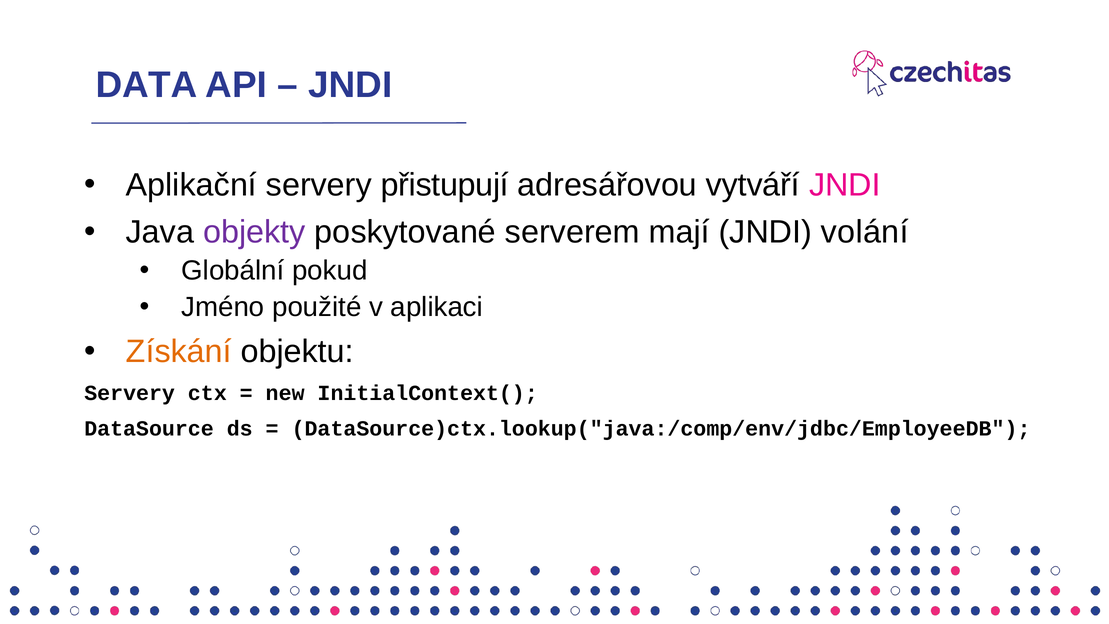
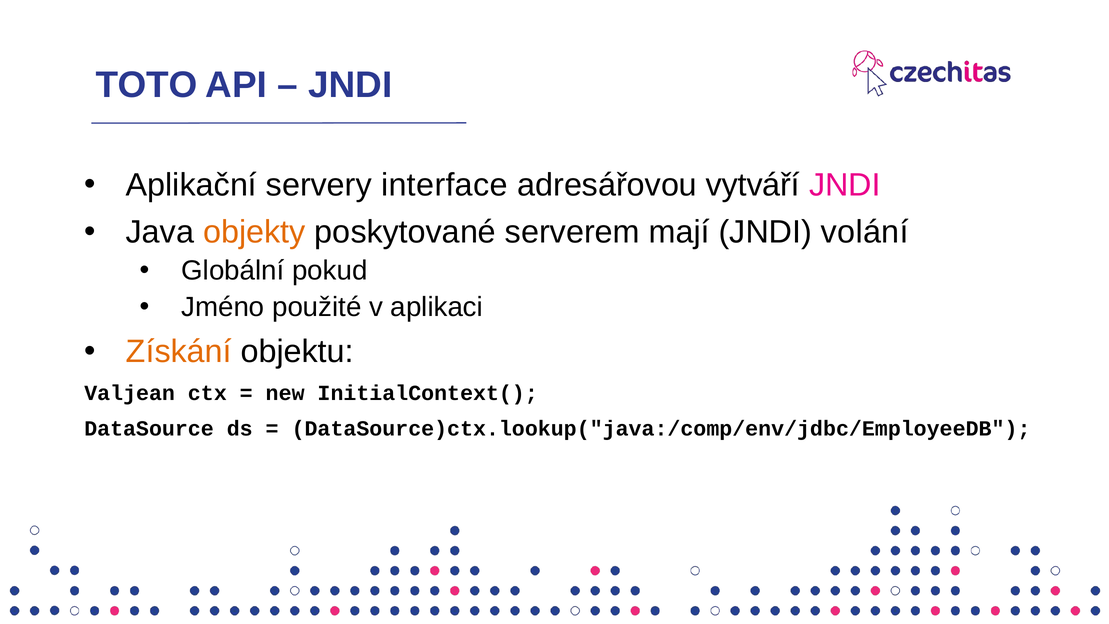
DATA: DATA -> TOTO
přistupují: přistupují -> interface
objekty colour: purple -> orange
Servery at (130, 393): Servery -> Valjean
